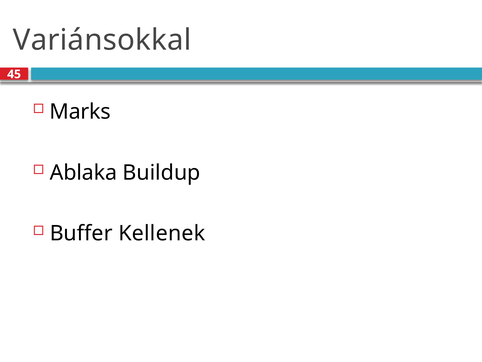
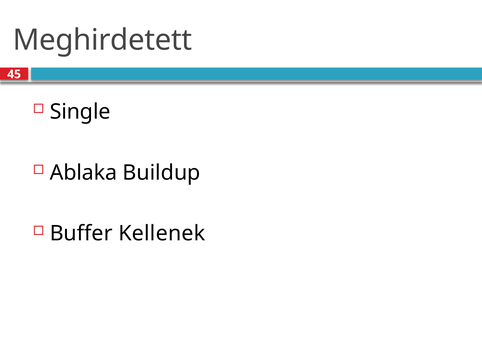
Variánsokkal: Variánsokkal -> Meghirdetett
Marks: Marks -> Single
